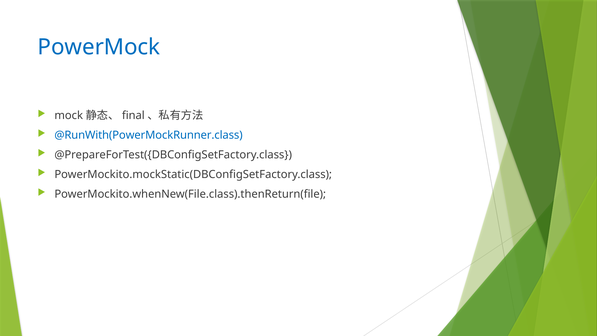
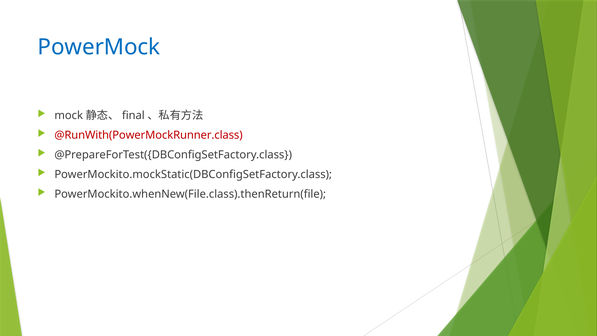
@RunWith(PowerMockRunner.class colour: blue -> red
